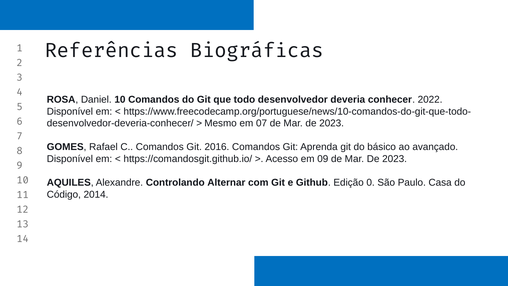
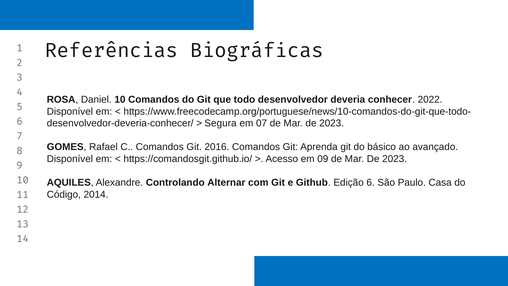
Mesmo: Mesmo -> Segura
Edição 0: 0 -> 6
